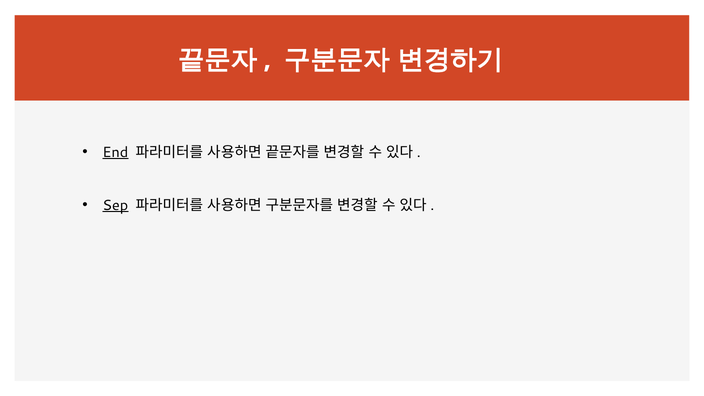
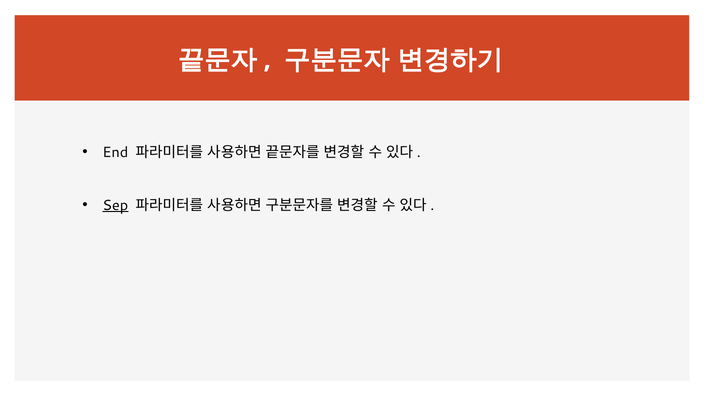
End underline: present -> none
